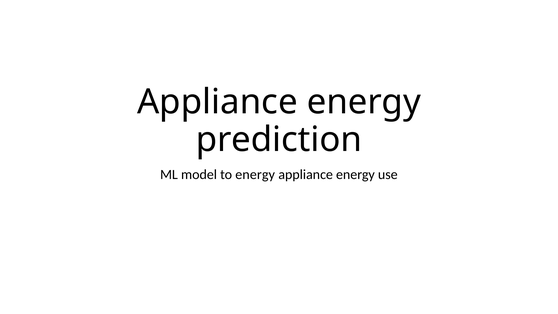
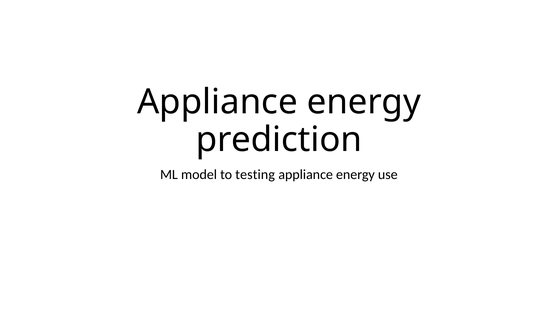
to energy: energy -> testing
